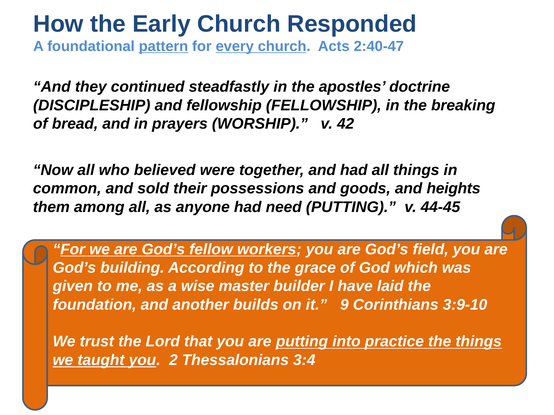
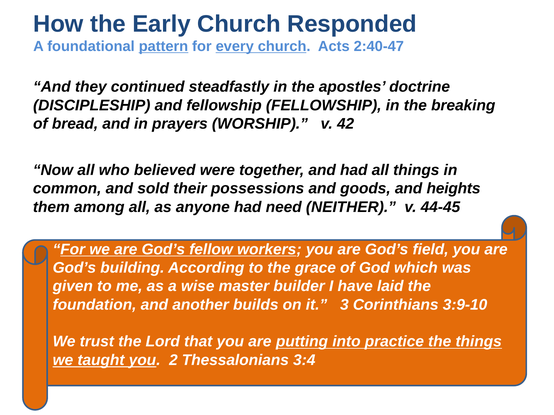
need PUTTING: PUTTING -> NEITHER
9: 9 -> 3
